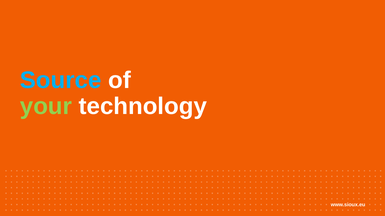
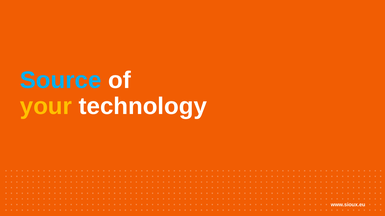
your colour: light green -> yellow
